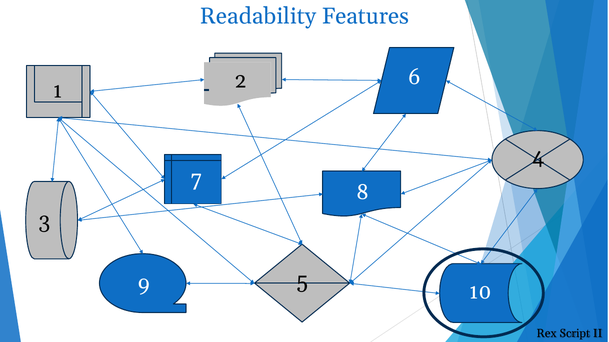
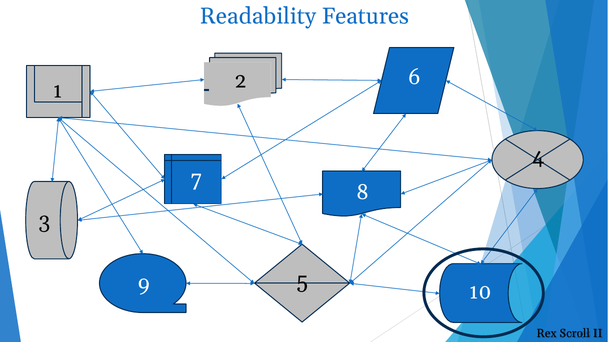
Script: Script -> Scroll
